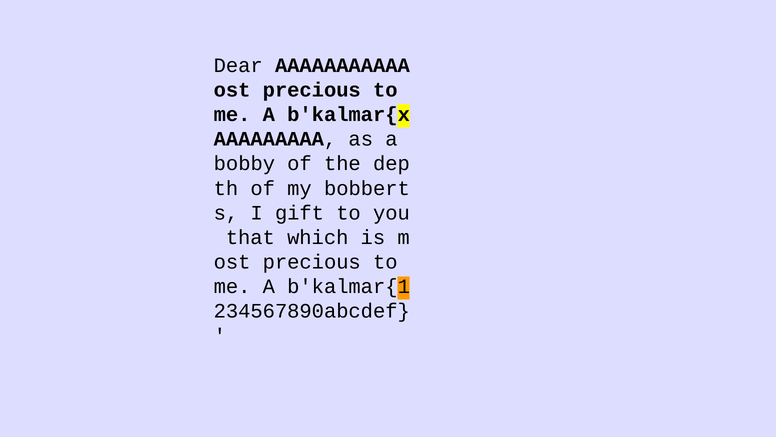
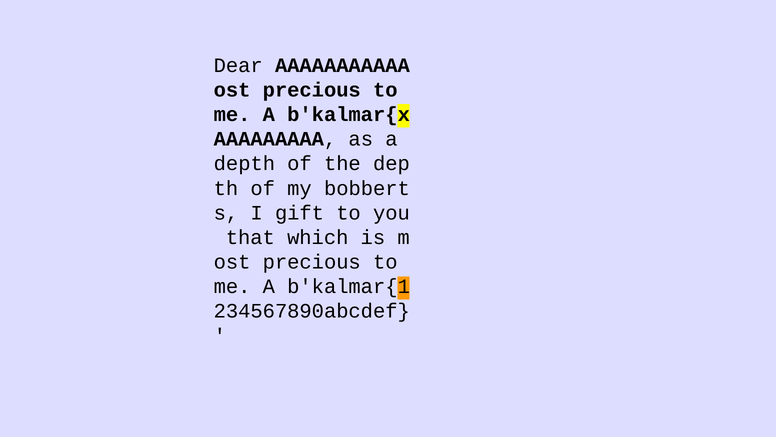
bobby: bobby -> depth
